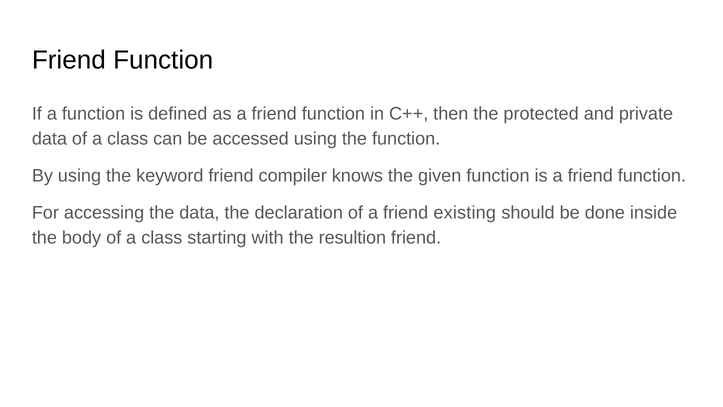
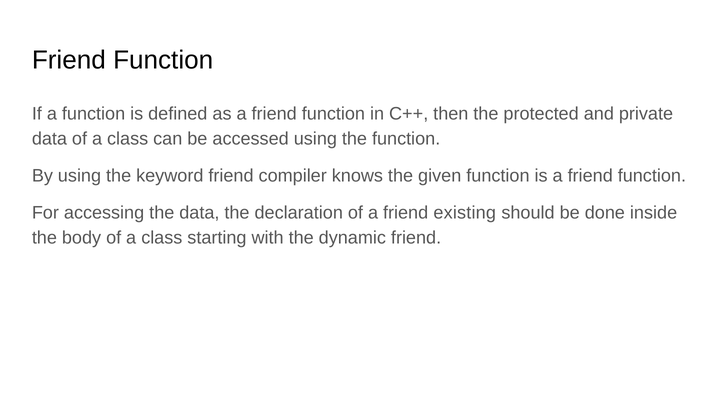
resultion: resultion -> dynamic
